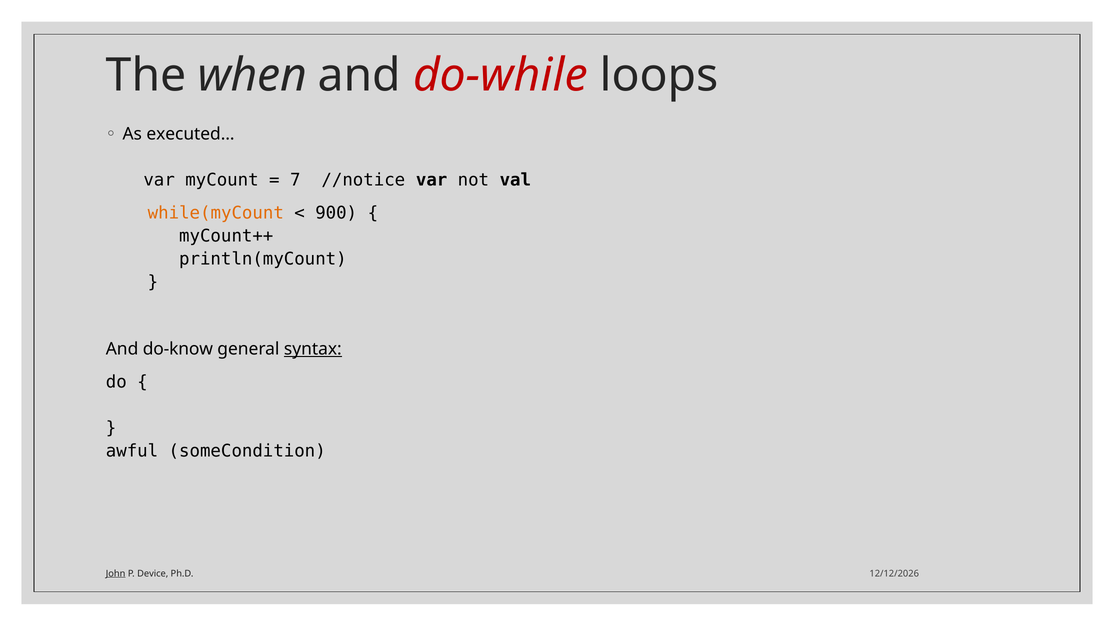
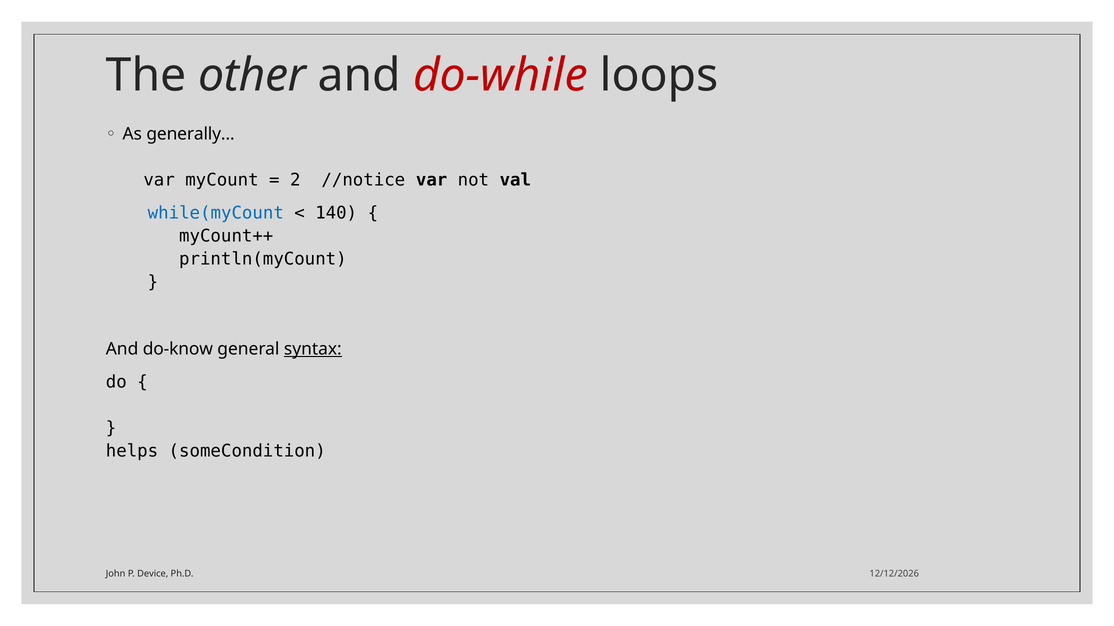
when: when -> other
executed…: executed… -> generally…
7: 7 -> 2
while(myCount colour: orange -> blue
900: 900 -> 140
awful: awful -> helps
John underline: present -> none
